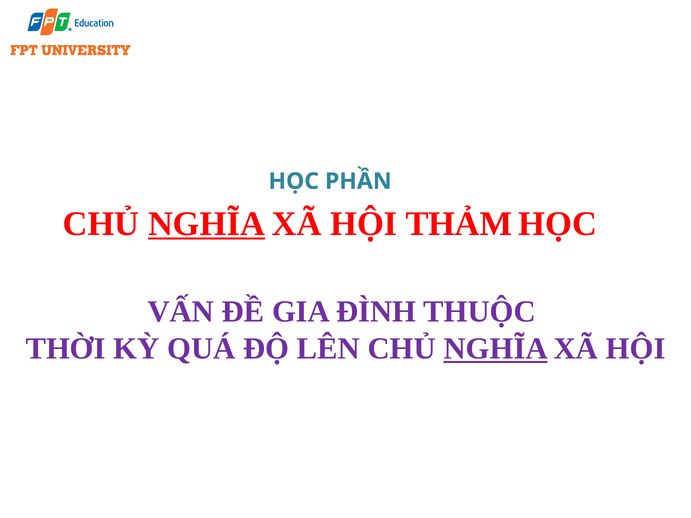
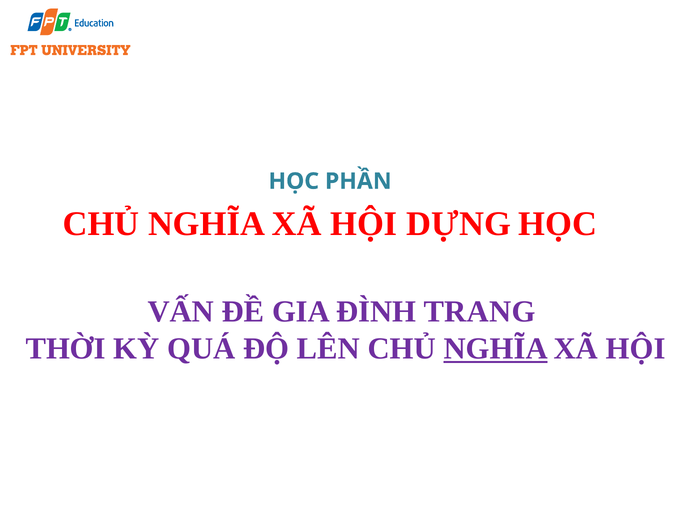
NGHĨA at (207, 224) underline: present -> none
THẢM: THẢM -> DỰNG
THUỘC: THUỘC -> TRANG
